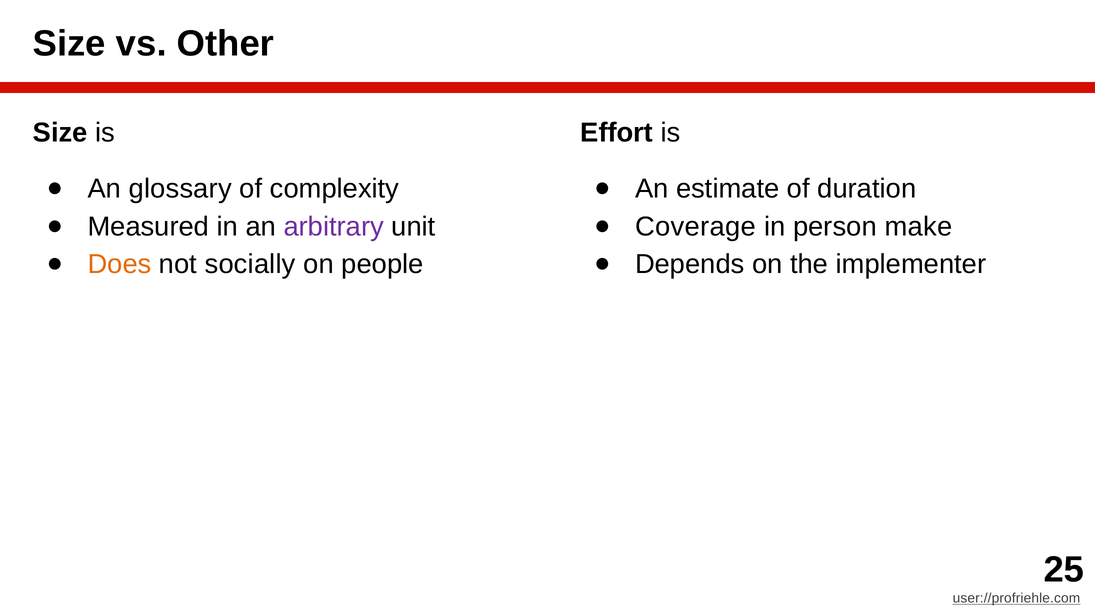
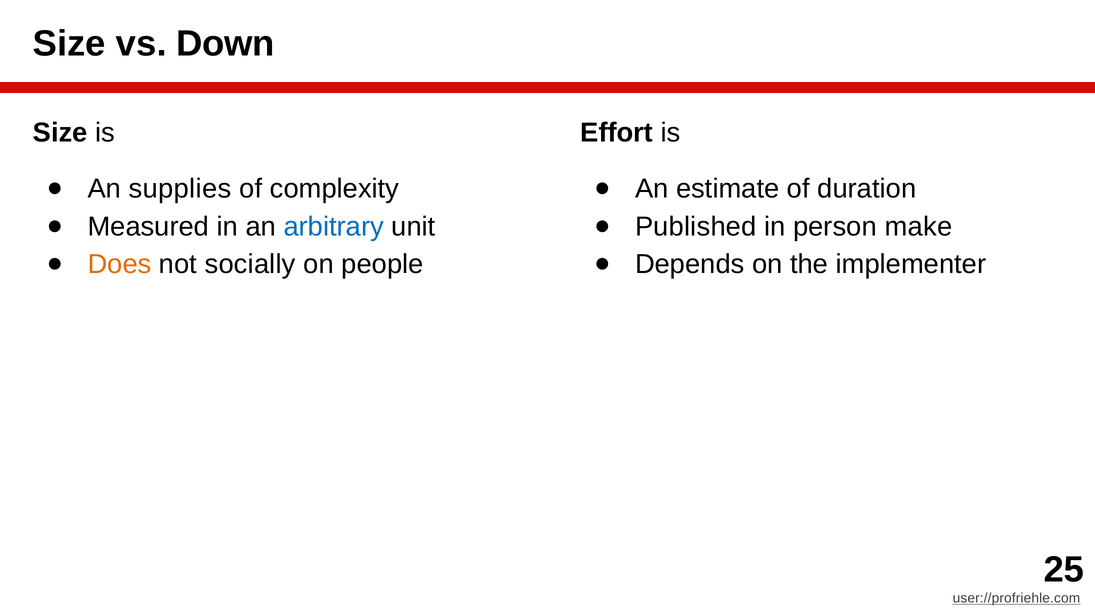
Other: Other -> Down
glossary: glossary -> supplies
arbitrary colour: purple -> blue
Coverage: Coverage -> Published
